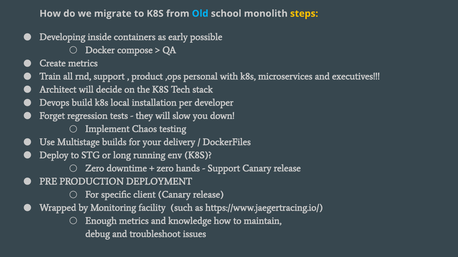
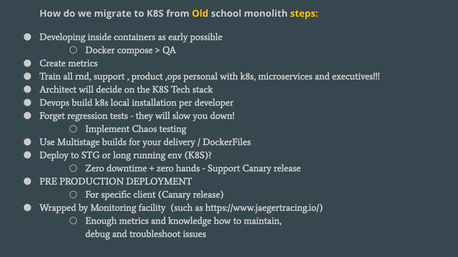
Old colour: light blue -> yellow
